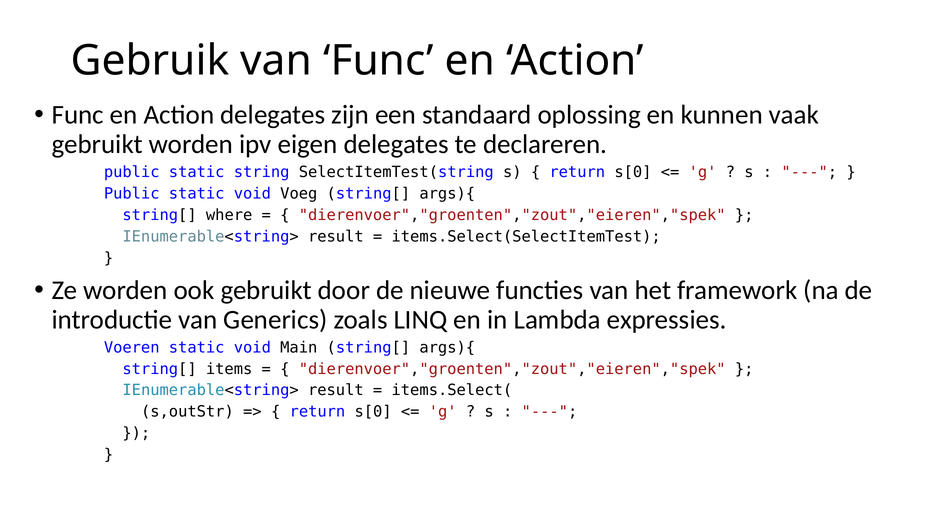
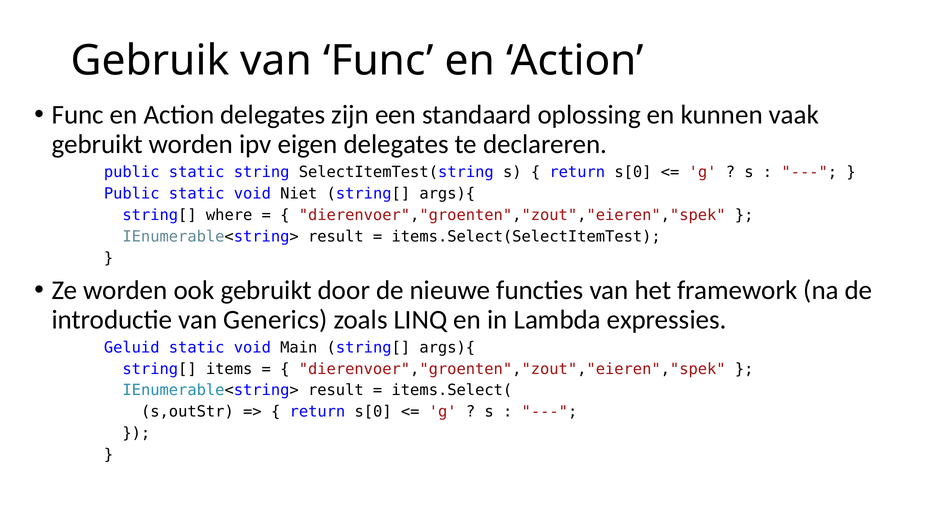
Voeg: Voeg -> Niet
Voeren: Voeren -> Geluid
